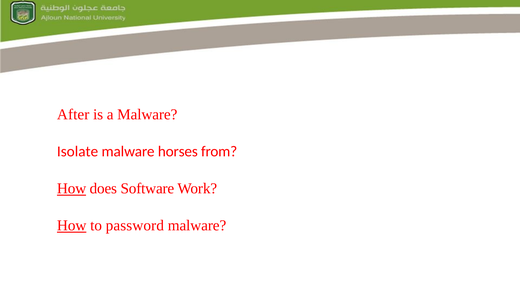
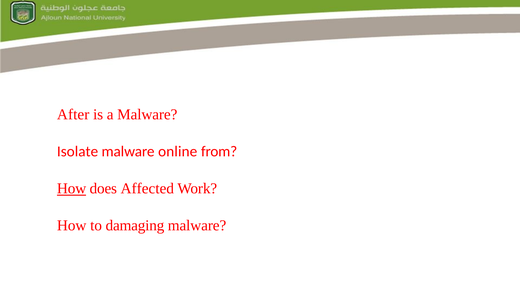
horses: horses -> online
Software: Software -> Affected
How at (72, 225) underline: present -> none
password: password -> damaging
